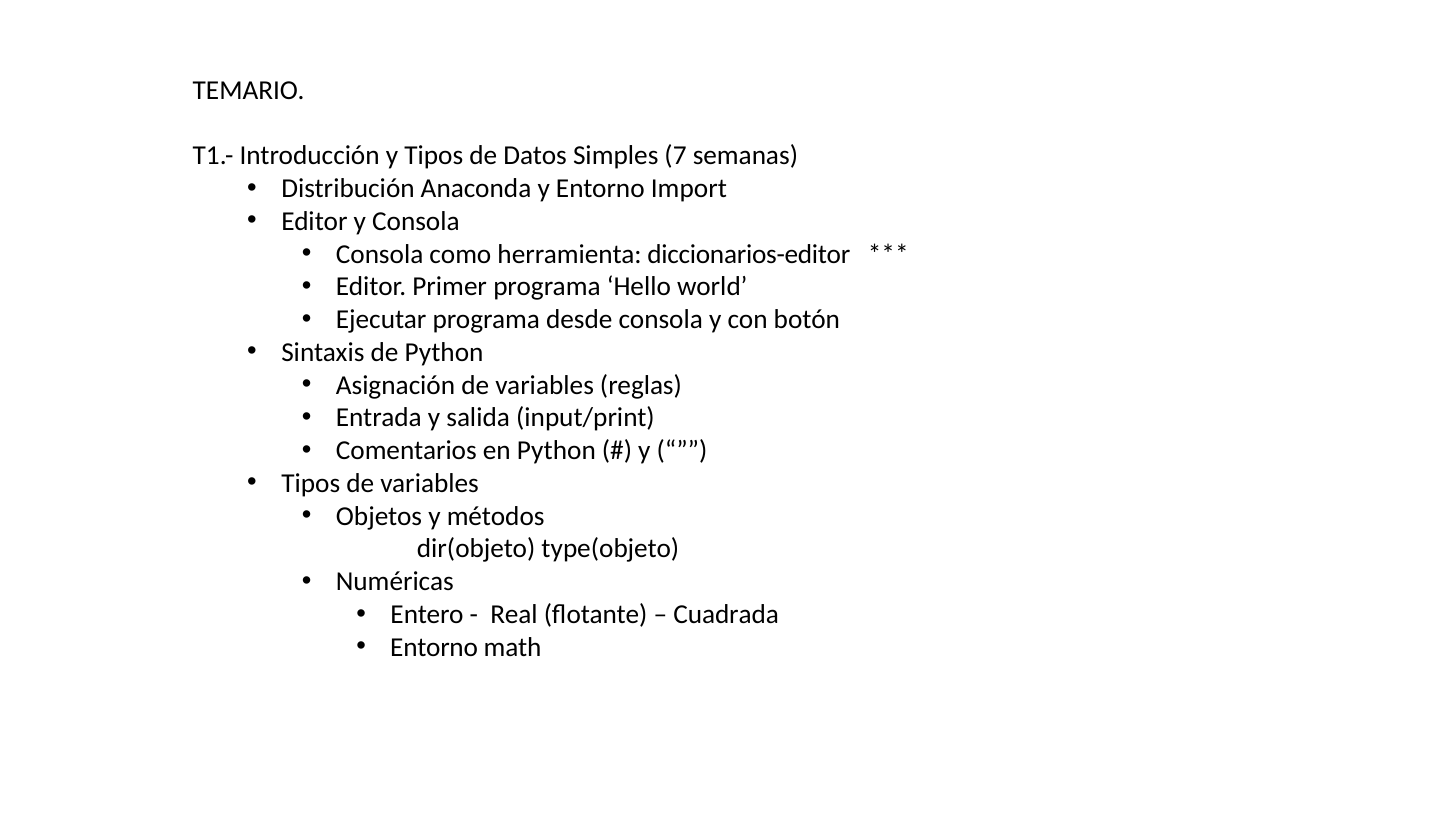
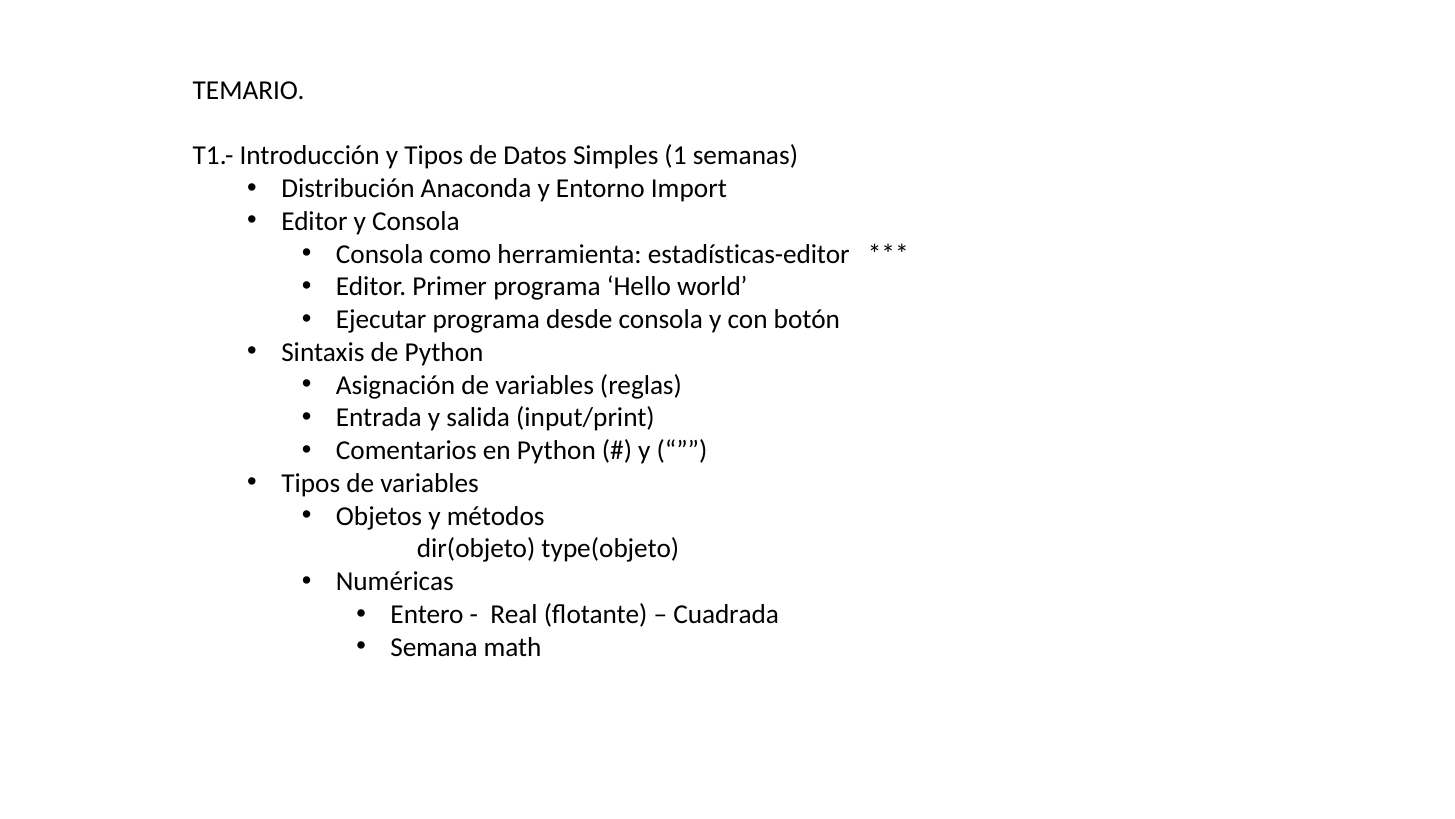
7: 7 -> 1
diccionarios-editor: diccionarios-editor -> estadísticas-editor
Entorno at (434, 647): Entorno -> Semana
